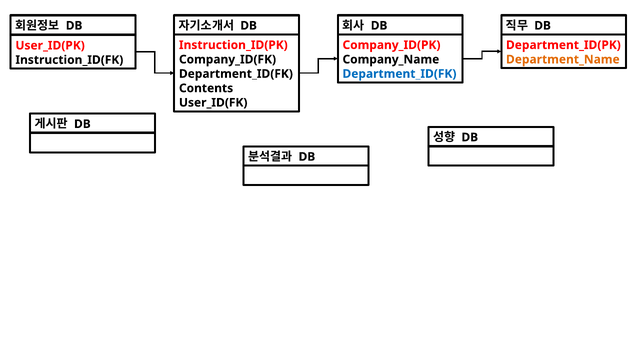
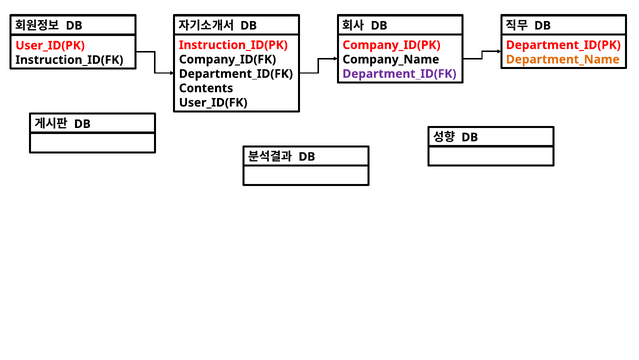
Department_ID(FK at (399, 74) colour: blue -> purple
